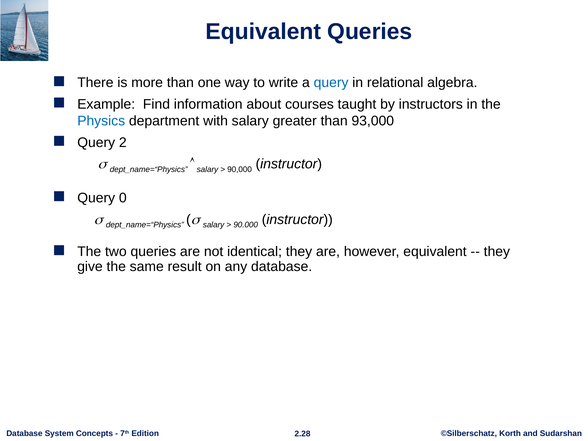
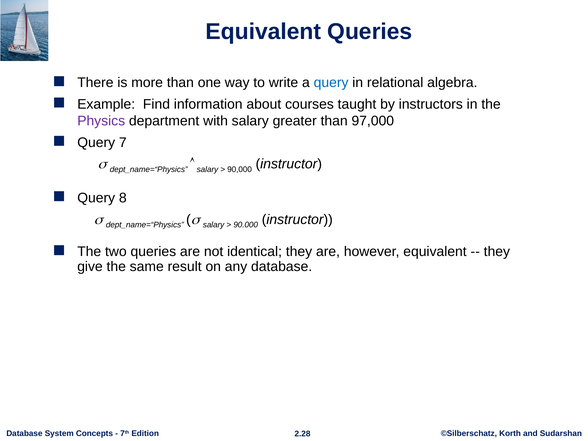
Physics colour: blue -> purple
93,000: 93,000 -> 97,000
2: 2 -> 7
0: 0 -> 8
